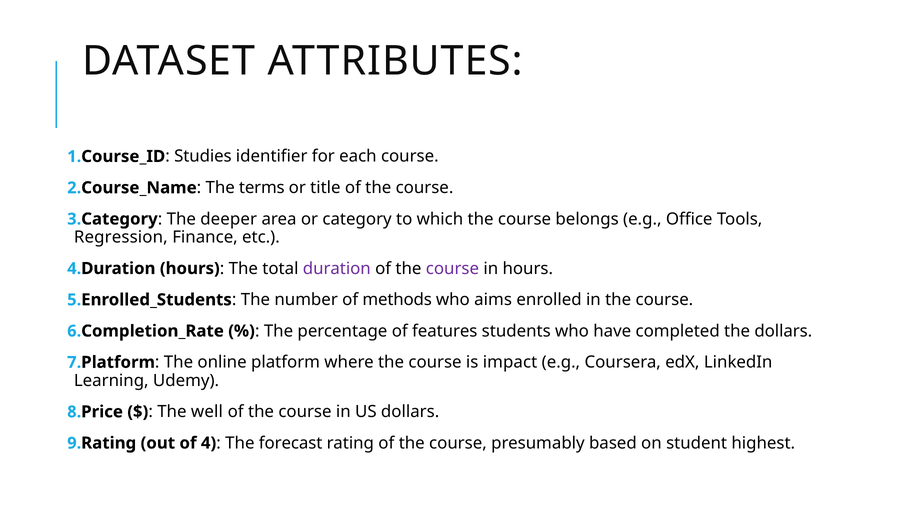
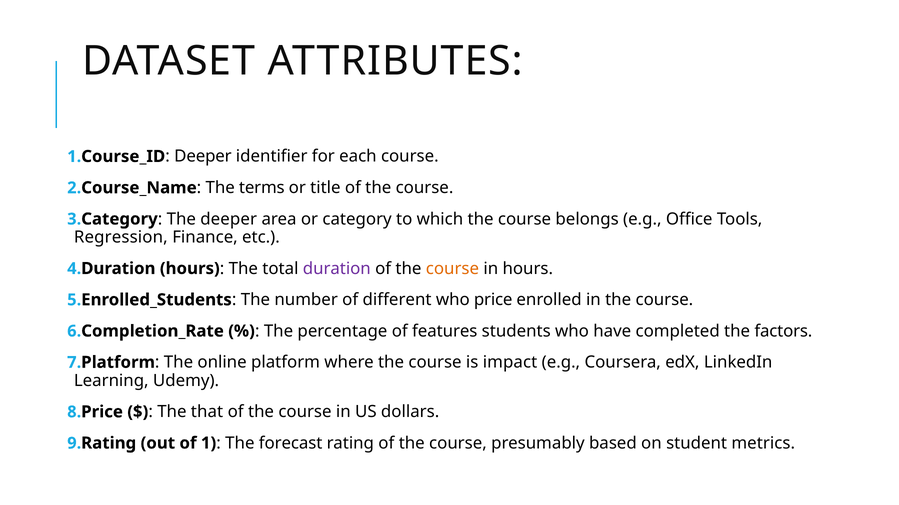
Studies at (203, 157): Studies -> Deeper
course at (452, 269) colour: purple -> orange
methods: methods -> different
aims: aims -> price
the dollars: dollars -> factors
well: well -> that
4: 4 -> 1
highest: highest -> metrics
